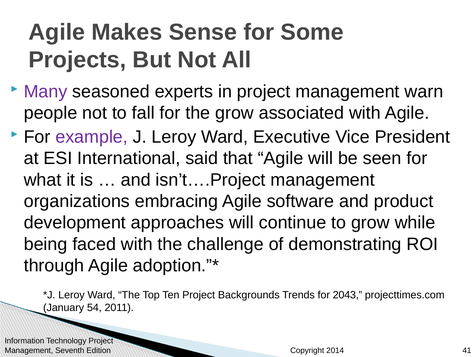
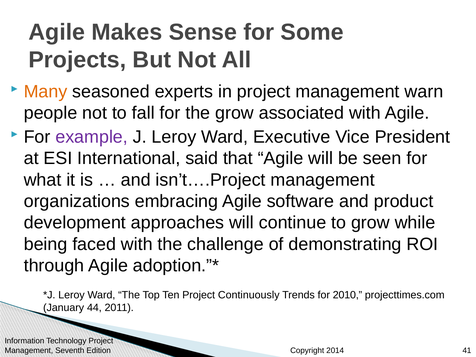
Many colour: purple -> orange
Backgrounds: Backgrounds -> Continuously
2043: 2043 -> 2010
54: 54 -> 44
